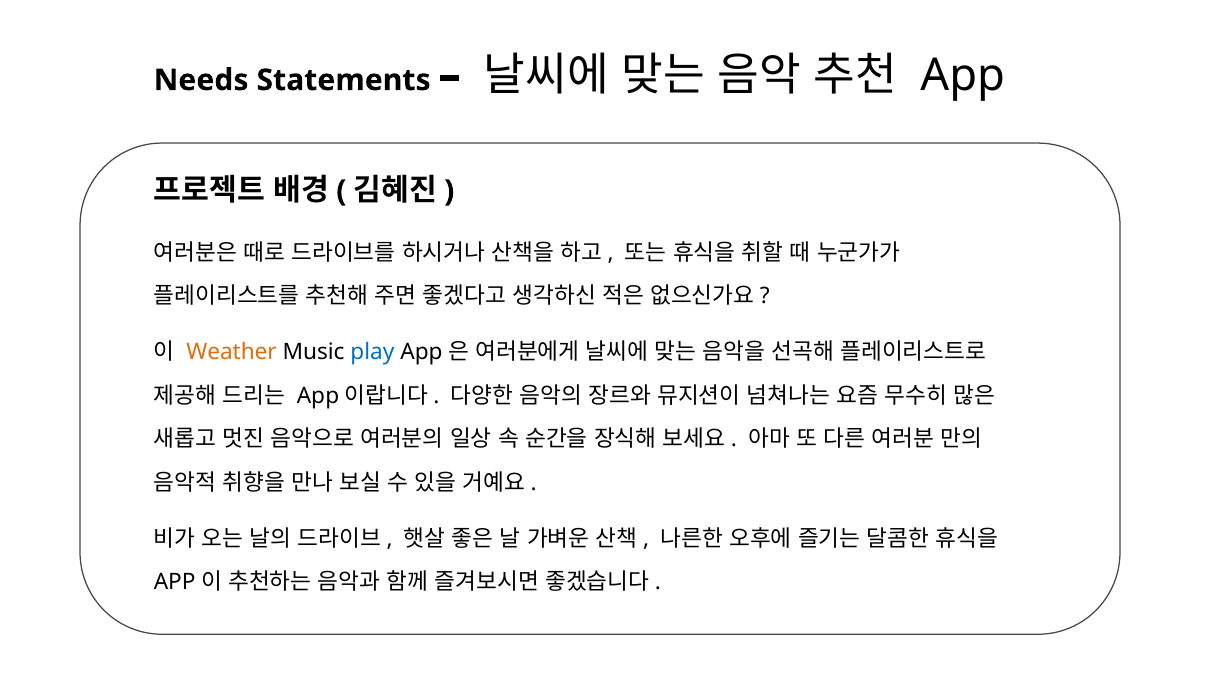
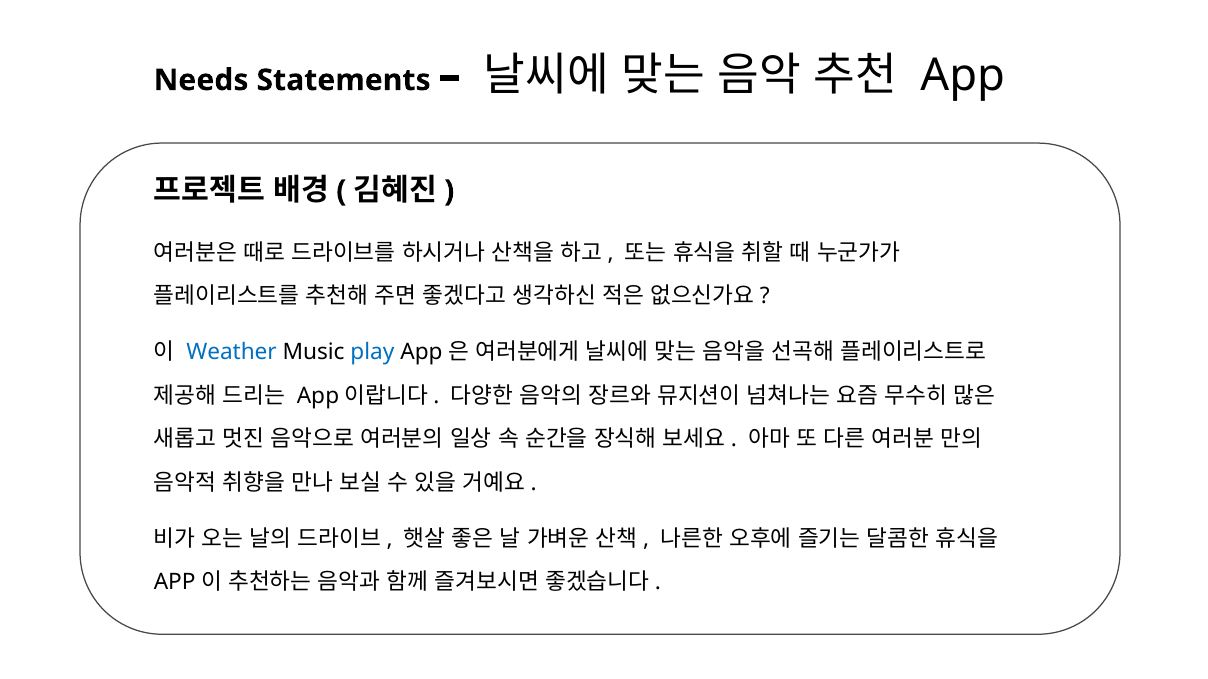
Weather colour: orange -> blue
